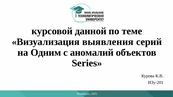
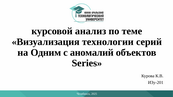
данной: данной -> анализ
выявления: выявления -> технологии
